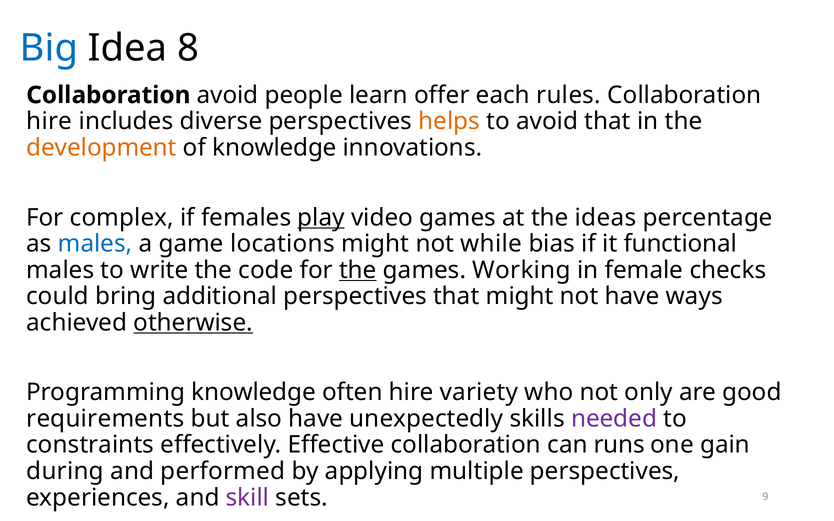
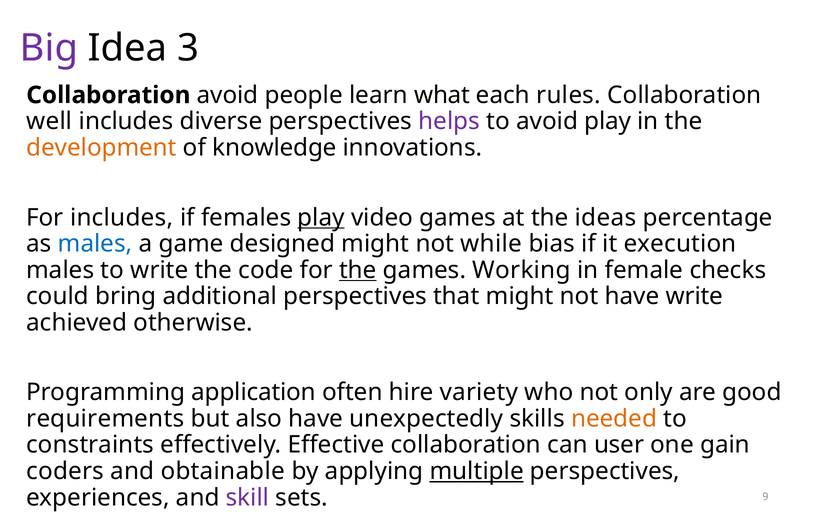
Big colour: blue -> purple
8: 8 -> 3
offer: offer -> what
hire at (49, 121): hire -> well
helps colour: orange -> purple
avoid that: that -> play
For complex: complex -> includes
locations: locations -> designed
functional: functional -> execution
have ways: ways -> write
otherwise underline: present -> none
Programming knowledge: knowledge -> application
needed colour: purple -> orange
runs: runs -> user
during: during -> coders
performed: performed -> obtainable
multiple underline: none -> present
